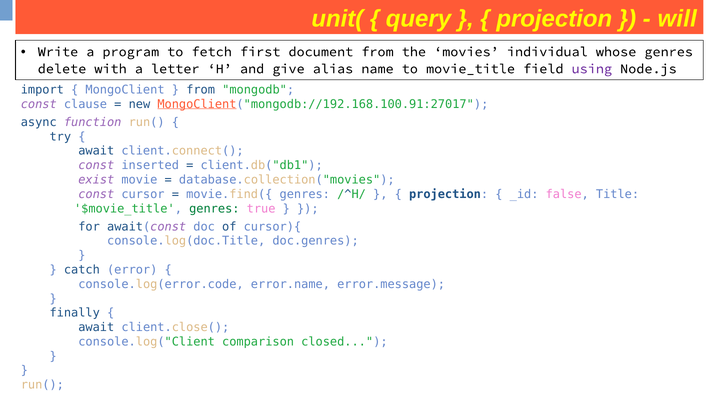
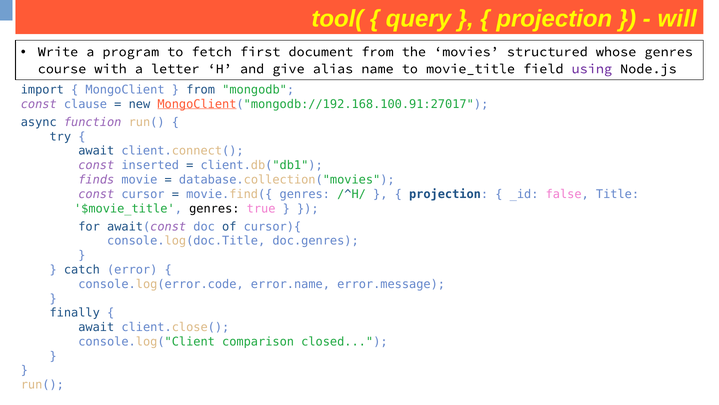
unit(: unit( -> tool(
individual: individual -> structured
delete: delete -> course
exist: exist -> finds
genres at (214, 208) colour: green -> black
